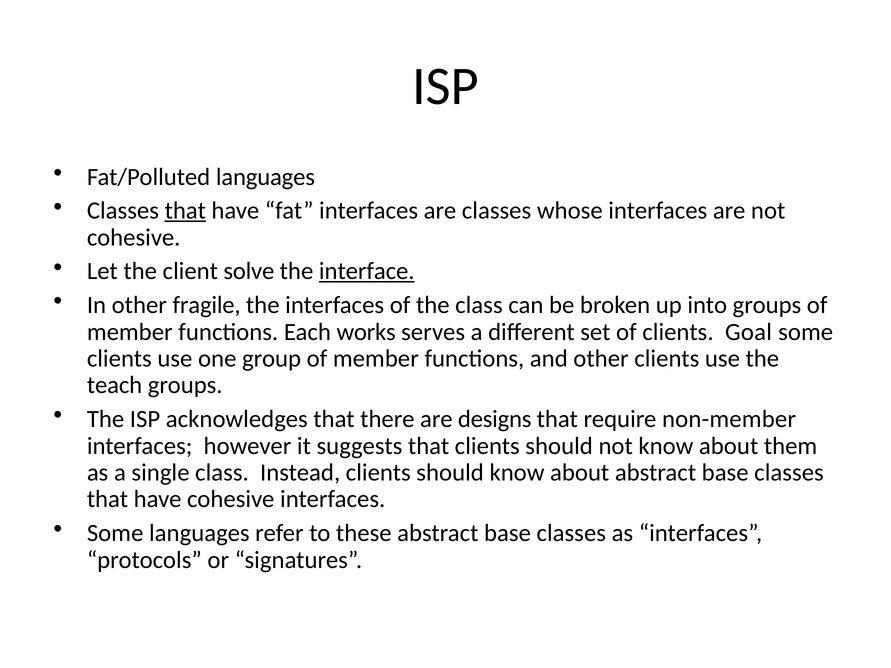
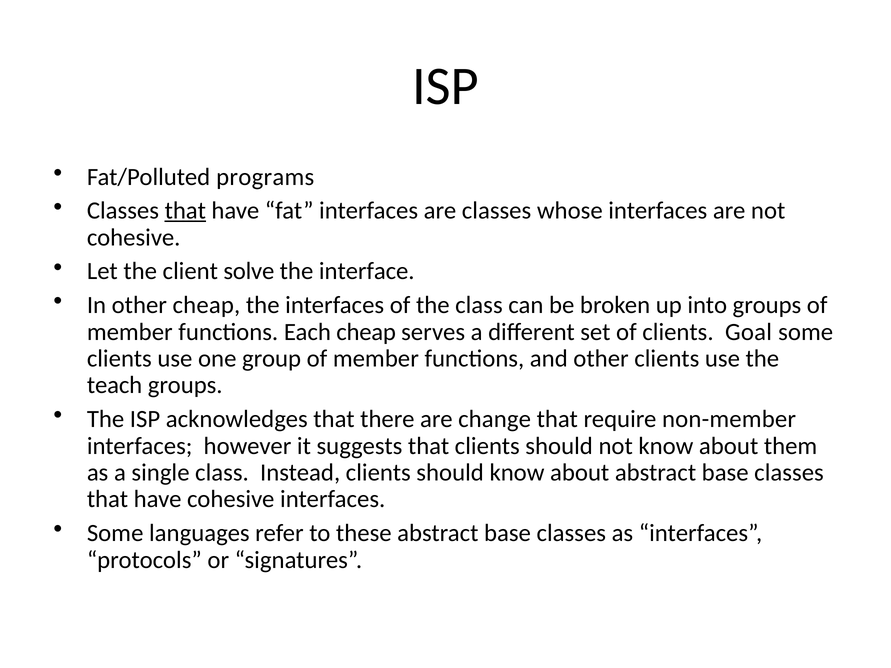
Fat/Polluted languages: languages -> programs
interface underline: present -> none
other fragile: fragile -> cheap
Each works: works -> cheap
designs: designs -> change
